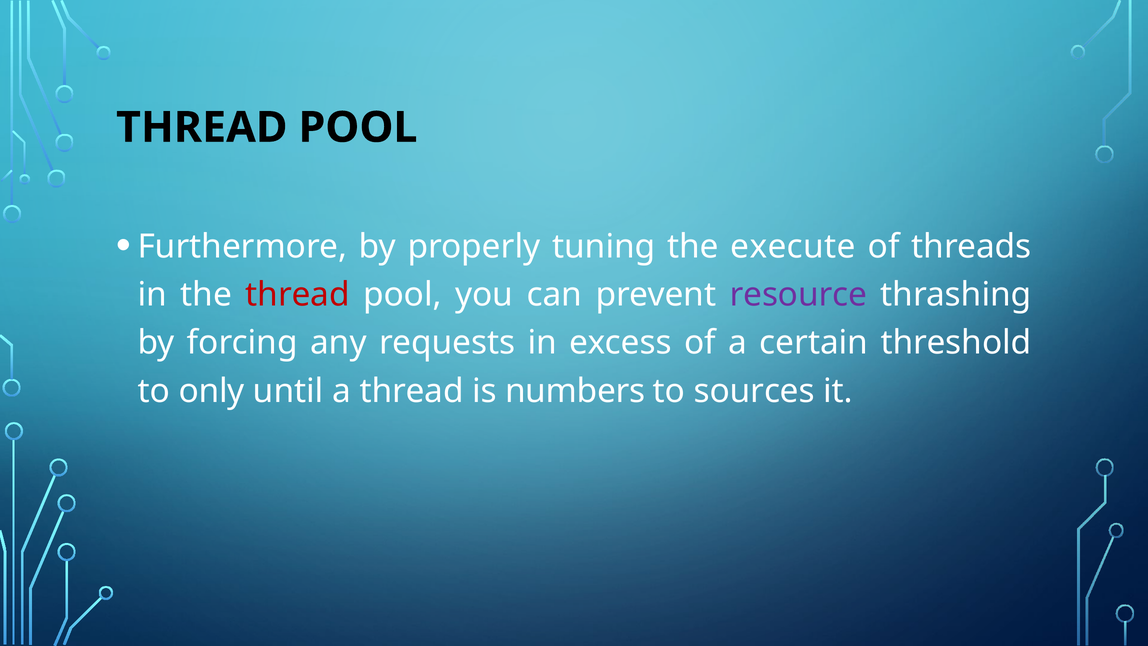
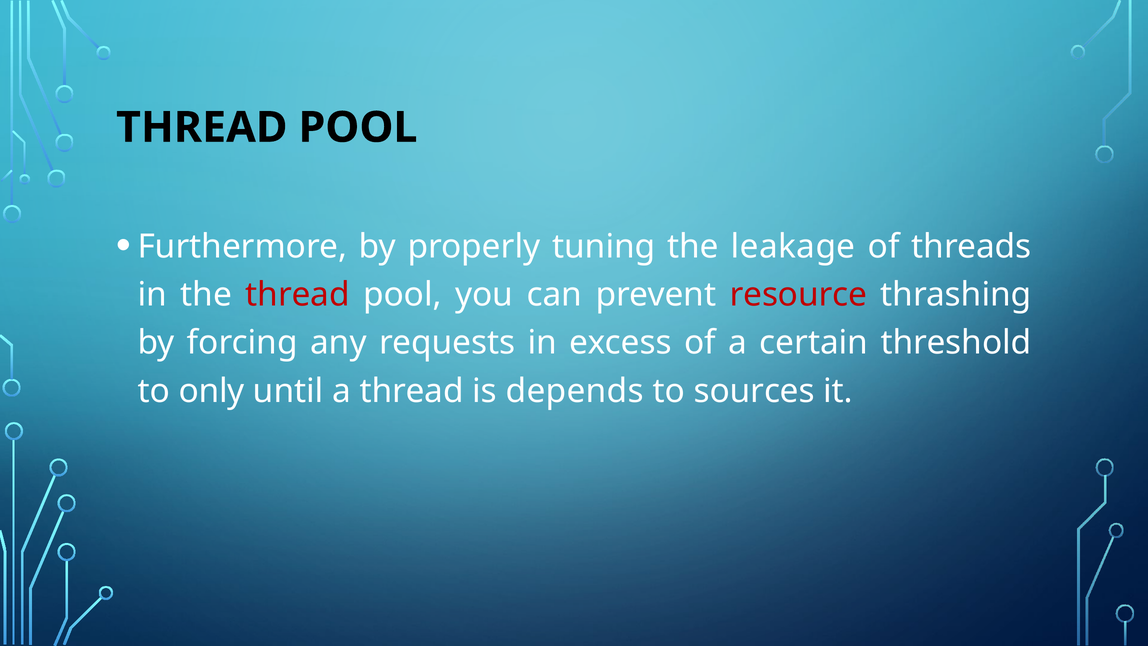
execute: execute -> leakage
resource colour: purple -> red
numbers: numbers -> depends
